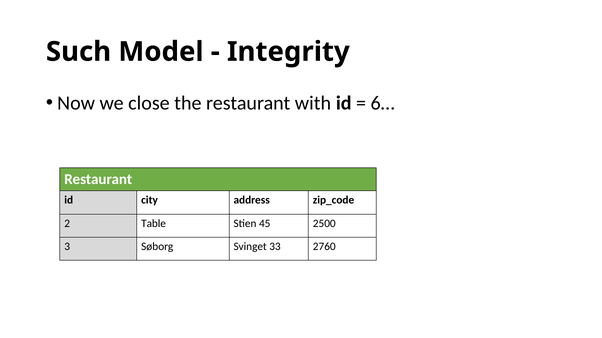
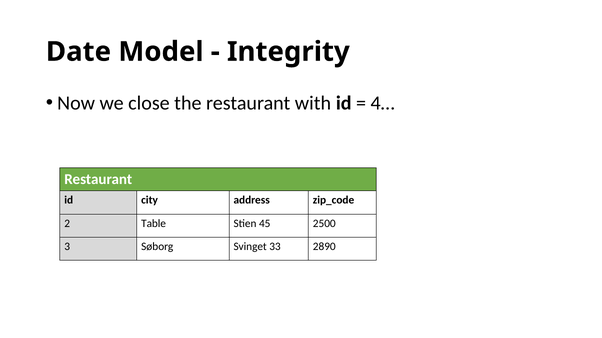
Such: Such -> Date
6…: 6… -> 4…
2760: 2760 -> 2890
